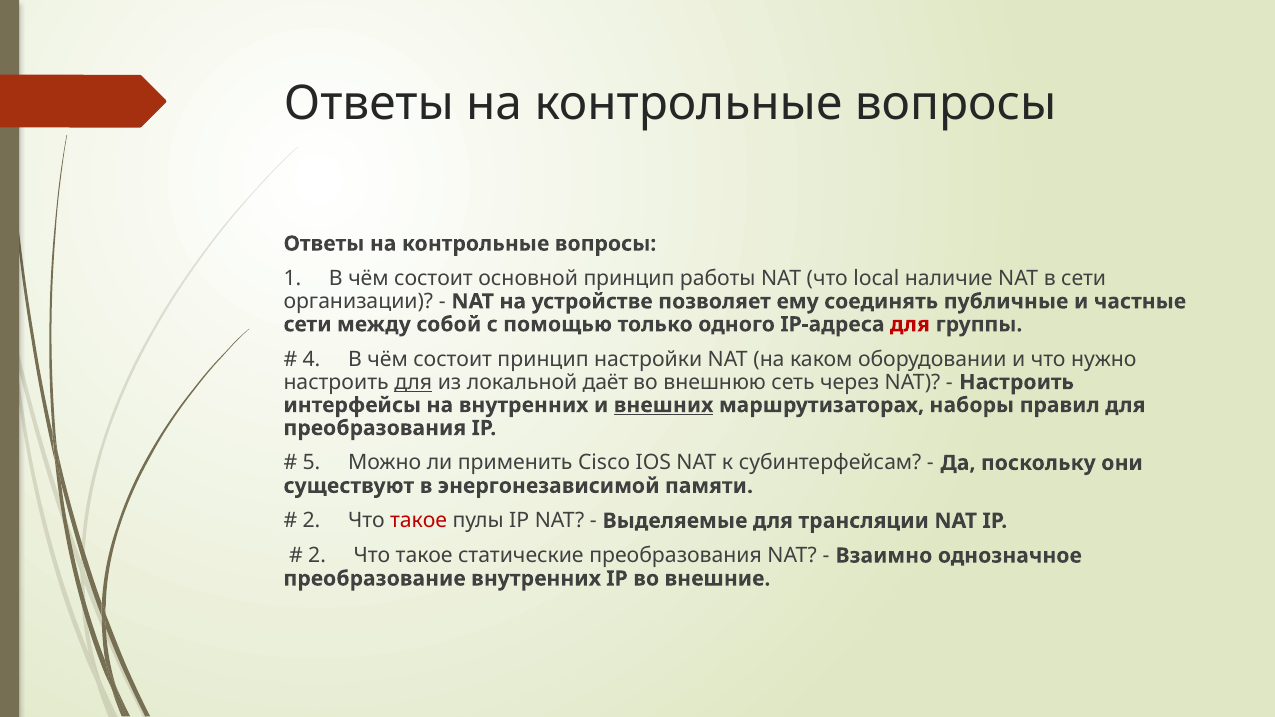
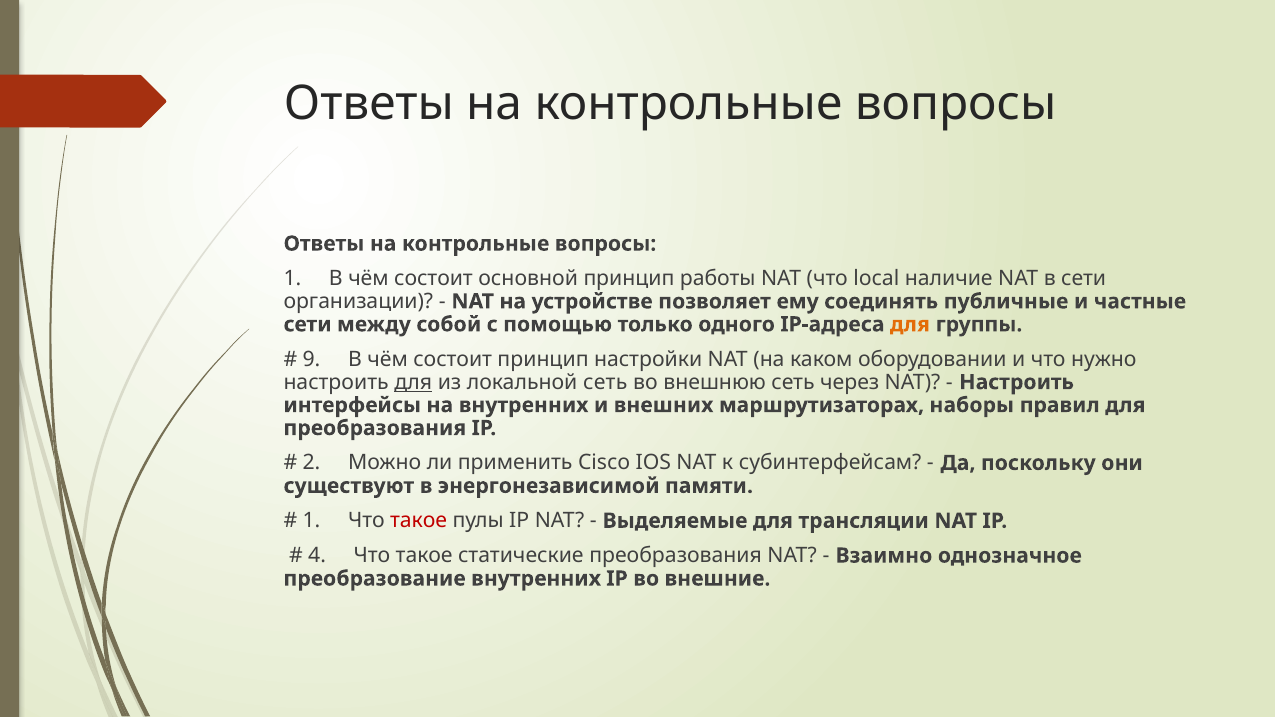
для at (910, 324) colour: red -> orange
4: 4 -> 9
локальной даёт: даёт -> сеть
внешних underline: present -> none
5: 5 -> 2
2 at (312, 521): 2 -> 1
2 at (317, 556): 2 -> 4
